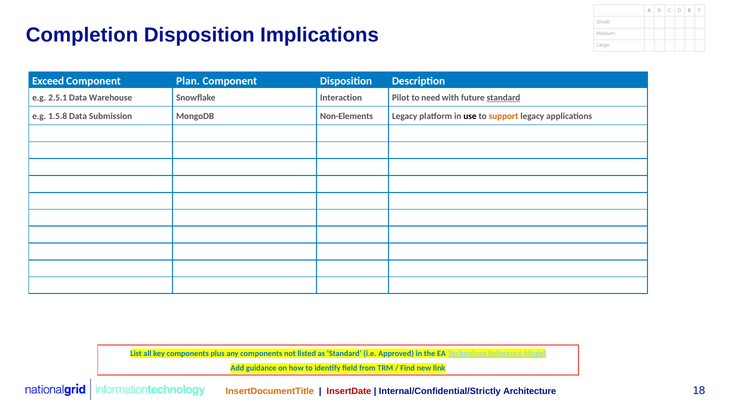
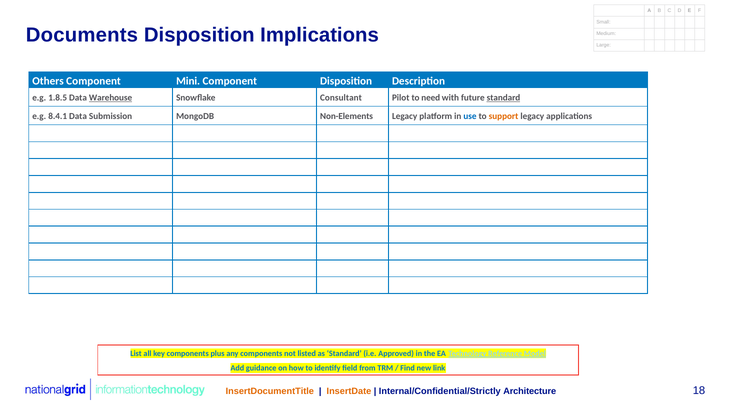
Completion: Completion -> Documents
Exceed: Exceed -> Others
Plan: Plan -> Mini
2.5.1: 2.5.1 -> 1.8.5
Warehouse underline: none -> present
Interaction: Interaction -> Consultant
1.5.8: 1.5.8 -> 8.4.1
use colour: black -> blue
InsertDate colour: red -> orange
